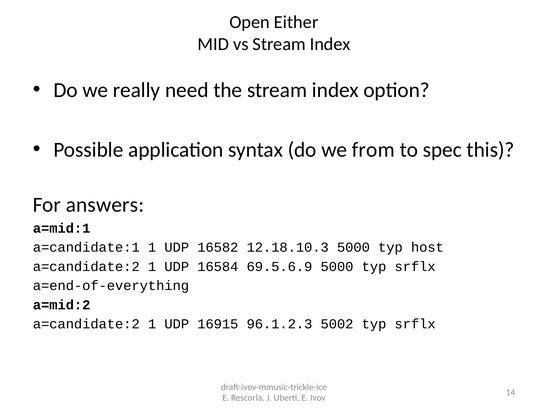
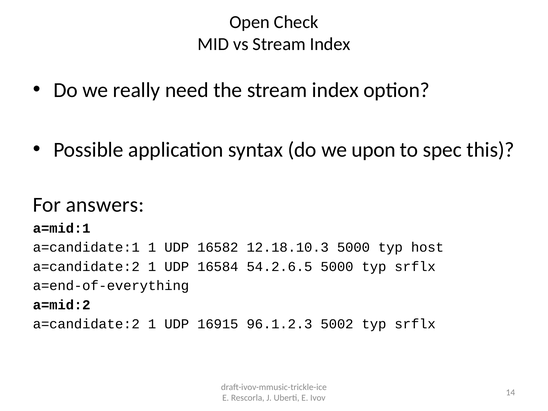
Either: Either -> Check
from: from -> upon
69.5.6.9: 69.5.6.9 -> 54.2.6.5
